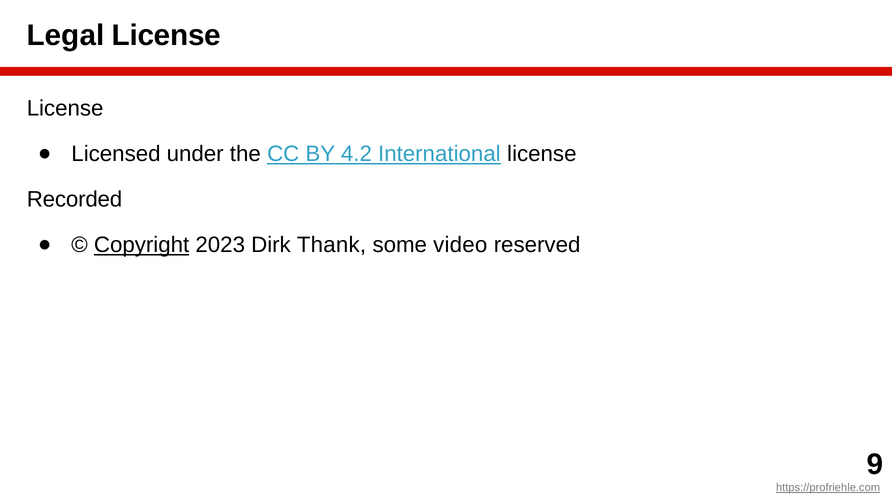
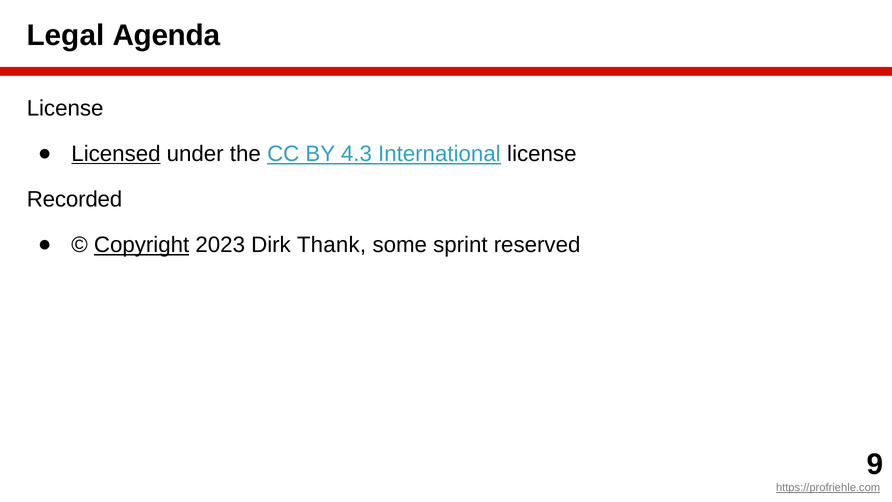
Legal License: License -> Agenda
Licensed underline: none -> present
4.2: 4.2 -> 4.3
video: video -> sprint
